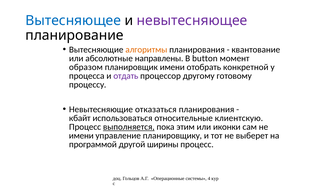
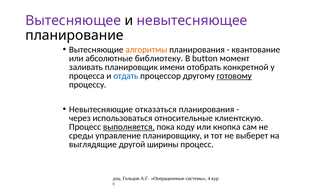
Вытесняющее colour: blue -> purple
направлены: направлены -> библиотеку
образом: образом -> заливать
отдать colour: purple -> blue
готовому underline: none -> present
кбайт: кбайт -> через
этим: этим -> коду
иконки: иконки -> кнопка
имени at (81, 136): имени -> среды
программой: программой -> выглядящие
